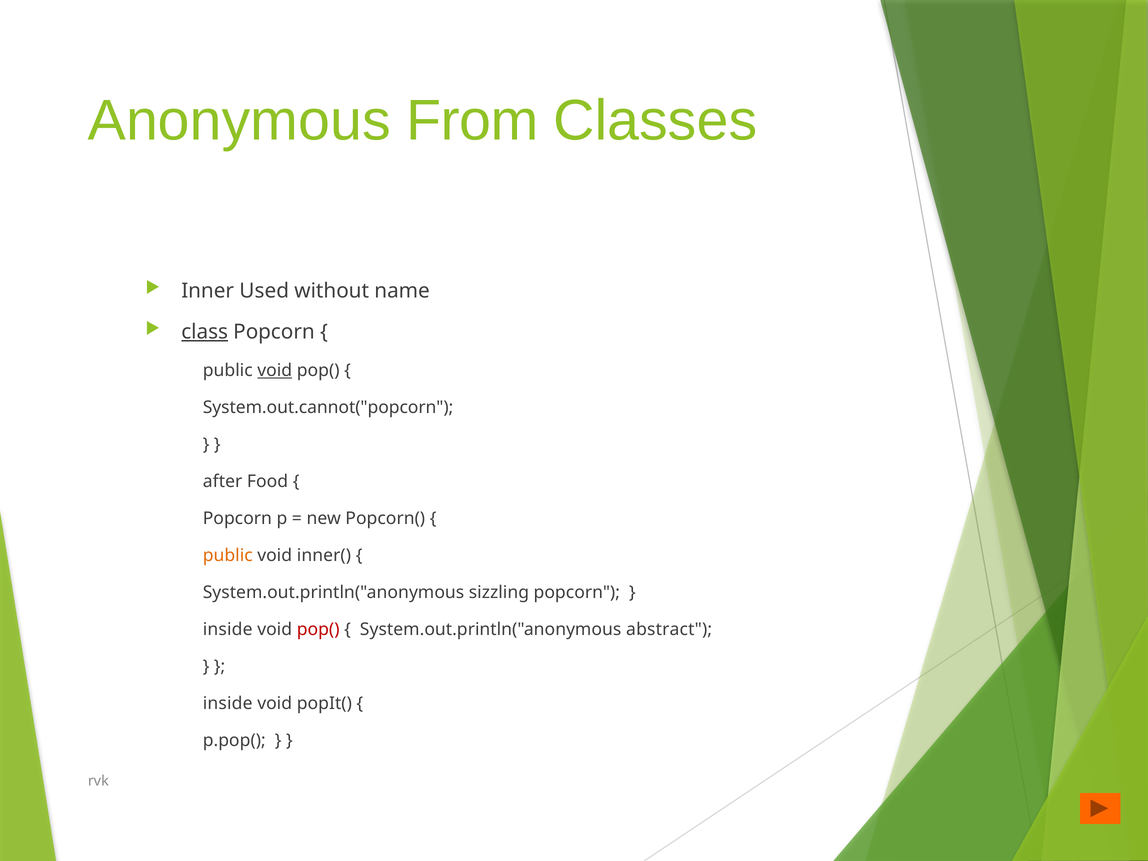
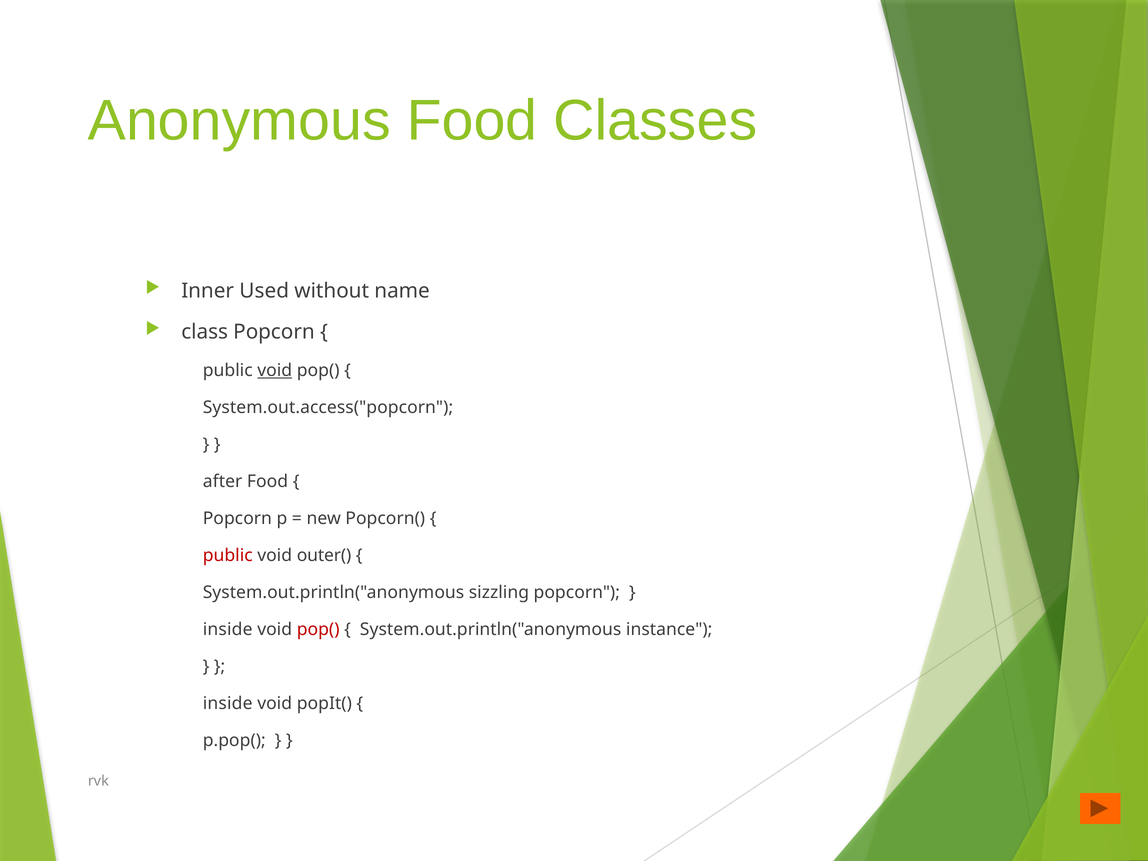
Anonymous From: From -> Food
class underline: present -> none
System.out.cannot("popcorn: System.out.cannot("popcorn -> System.out.access("popcorn
public at (228, 556) colour: orange -> red
inner(: inner( -> outer(
abstract: abstract -> instance
